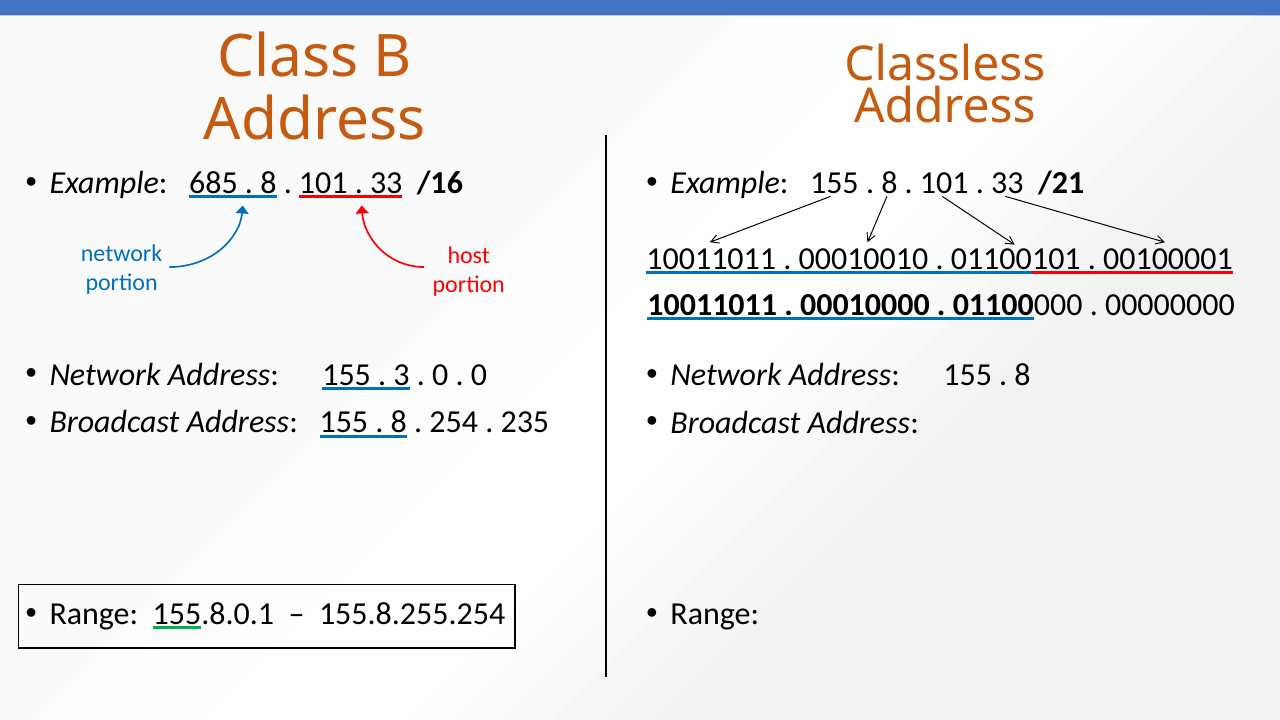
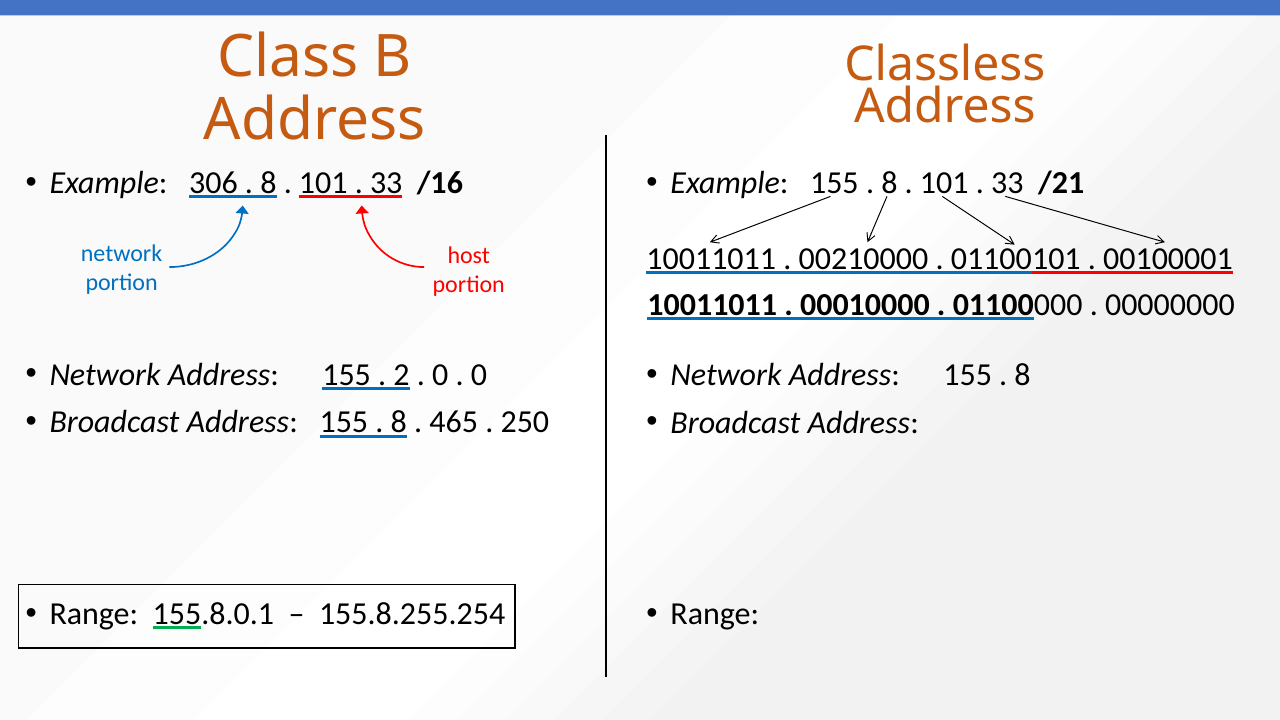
685: 685 -> 306
00010010: 00010010 -> 00210000
3: 3 -> 2
254: 254 -> 465
235: 235 -> 250
